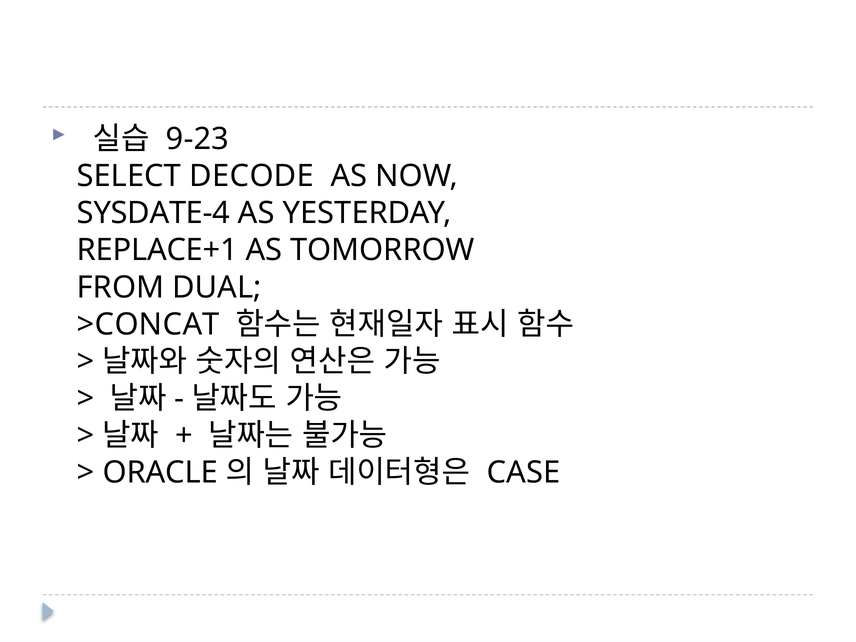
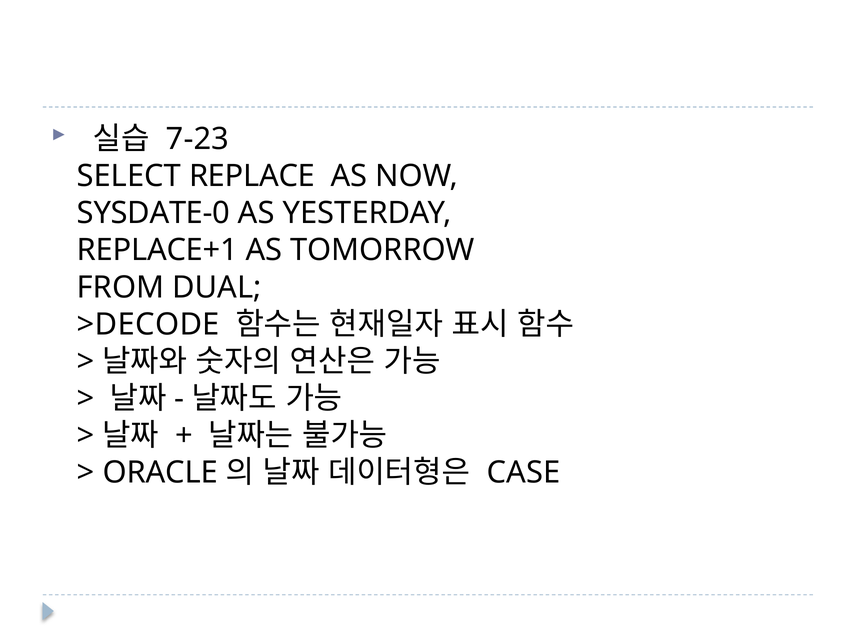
9-23: 9-23 -> 7-23
DECODE: DECODE -> REPLACE
SYSDATE-4: SYSDATE-4 -> SYSDATE-0
>CONCAT: >CONCAT -> >DECODE
